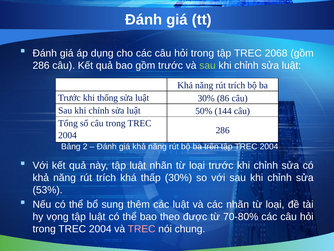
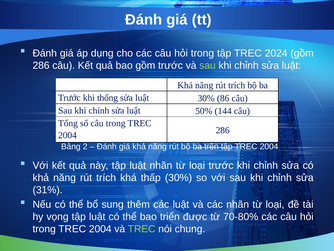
2068: 2068 -> 2024
53%: 53% -> 31%
theo: theo -> triển
TREC at (142, 228) colour: pink -> light green
